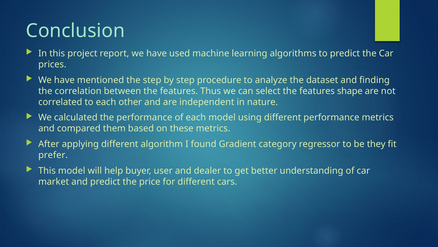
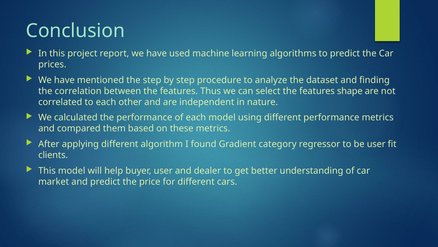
be they: they -> user
prefer: prefer -> clients
